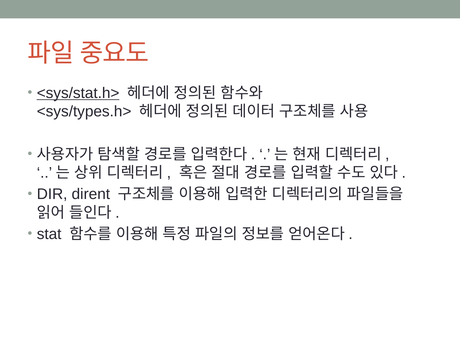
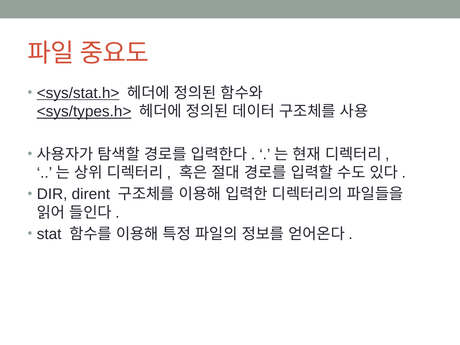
<sys/types.h> underline: none -> present
